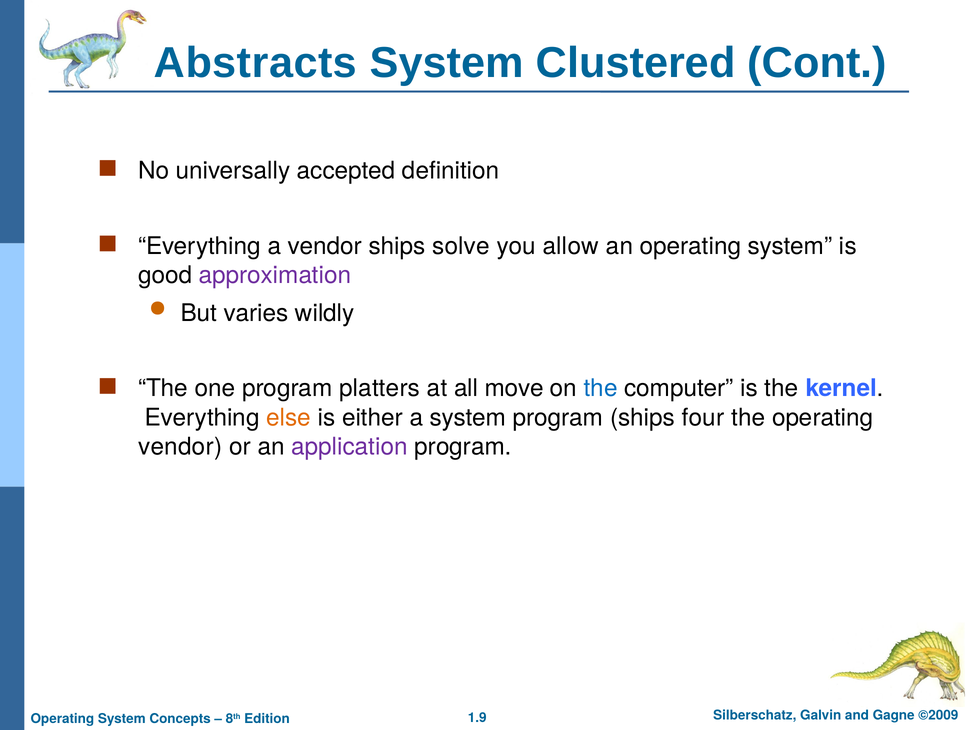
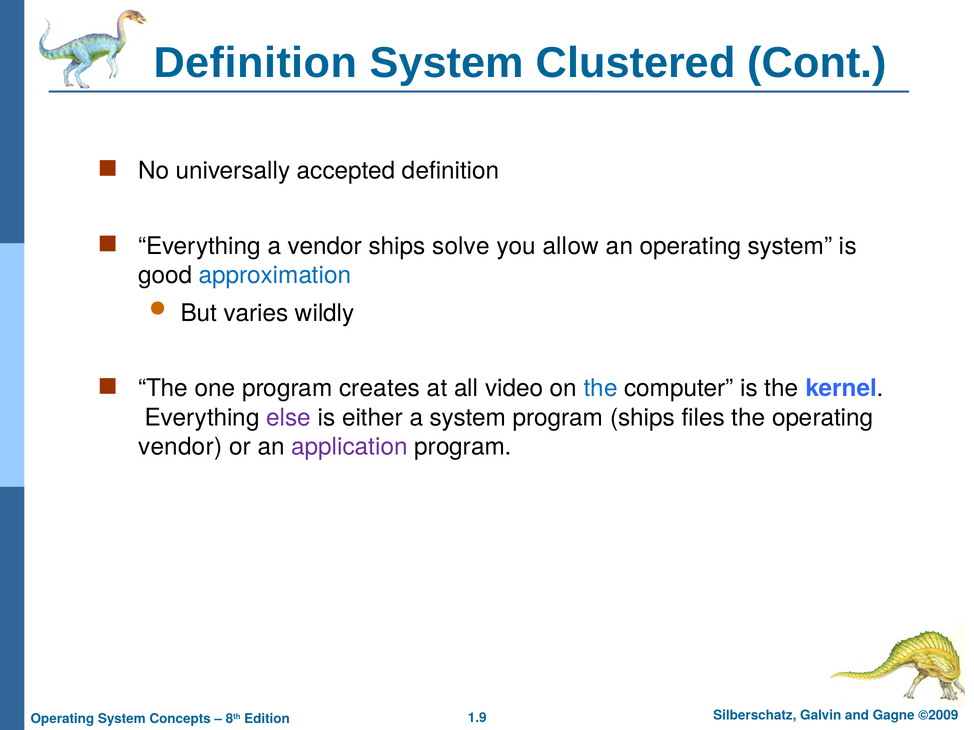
Abstracts at (255, 63): Abstracts -> Definition
approximation colour: purple -> blue
platters: platters -> creates
move: move -> video
else colour: orange -> purple
four: four -> files
